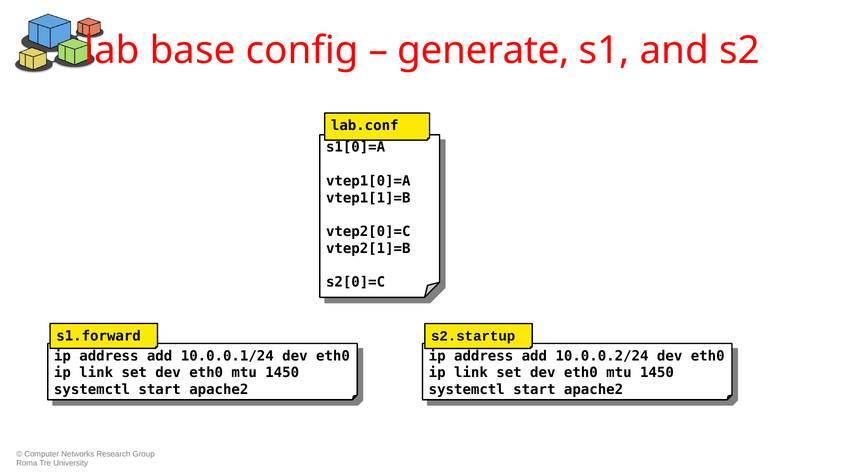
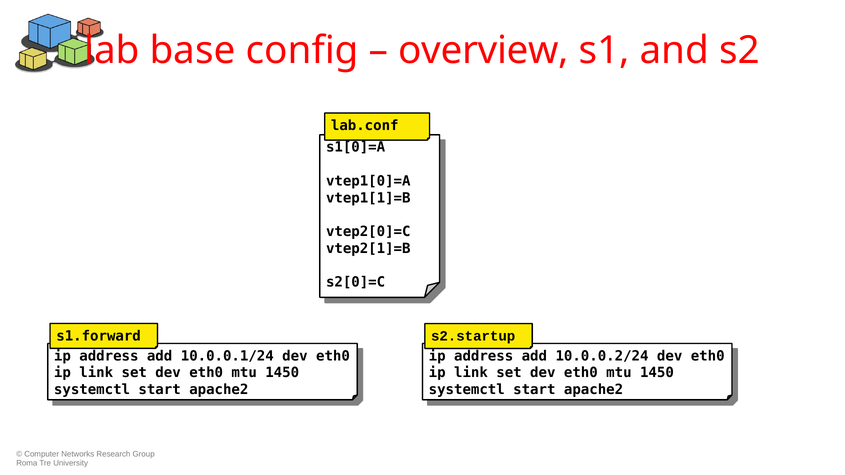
generate: generate -> overview
